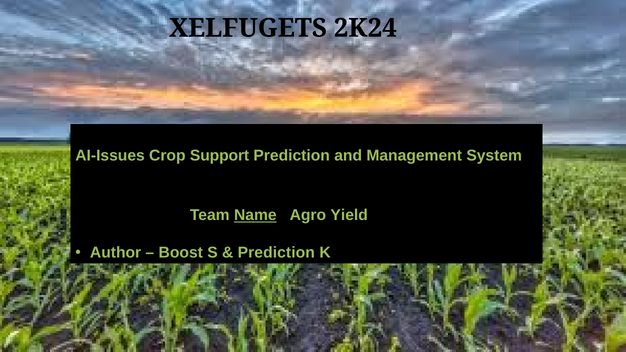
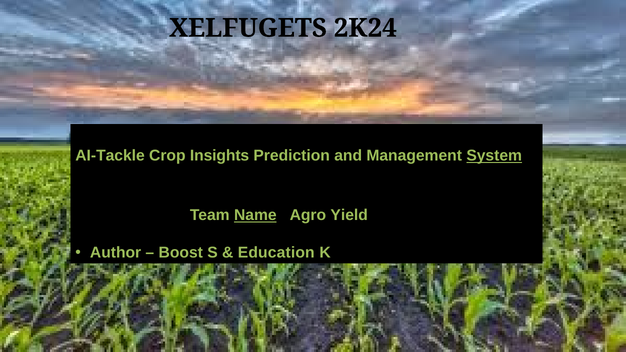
AI-Issues: AI-Issues -> AI-Tackle
Support: Support -> Insights
System underline: none -> present
Prediction at (276, 253): Prediction -> Education
